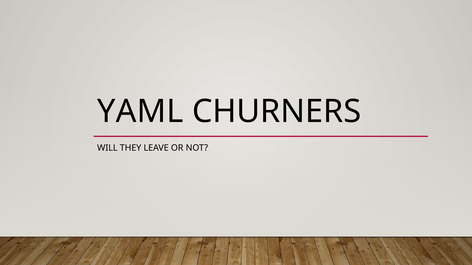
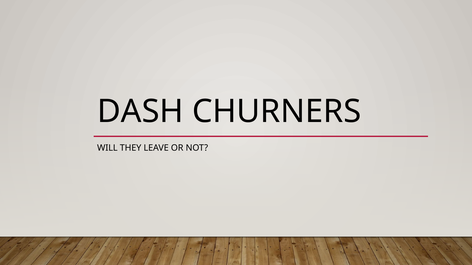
YAML: YAML -> DASH
